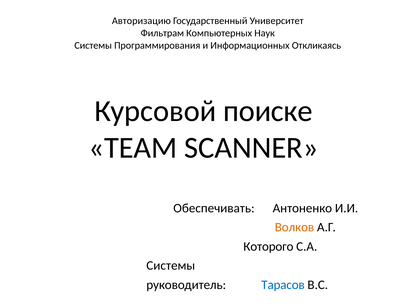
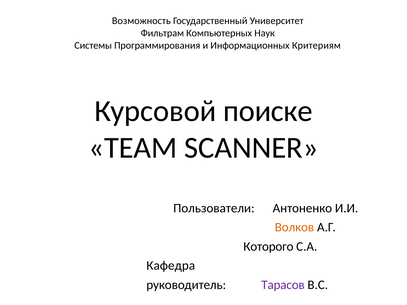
Авторизацию: Авторизацию -> Возможность
Откликаясь: Откликаясь -> Критериям
Обеспечивать: Обеспечивать -> Пользователи
Системы at (171, 266): Системы -> Кафедра
Тарасов colour: blue -> purple
